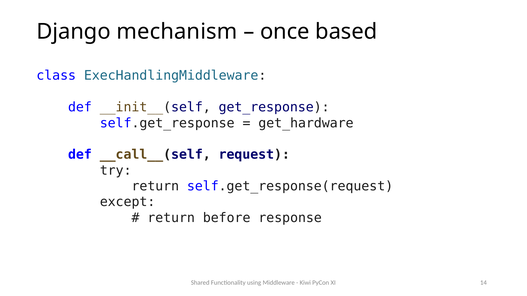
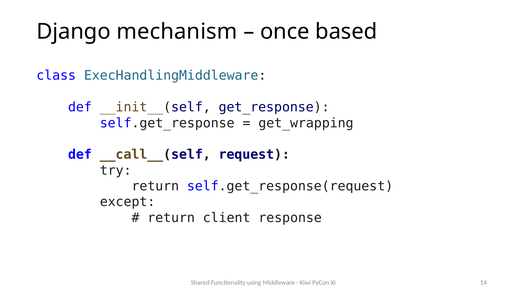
get_hardware: get_hardware -> get_wrapping
before: before -> client
